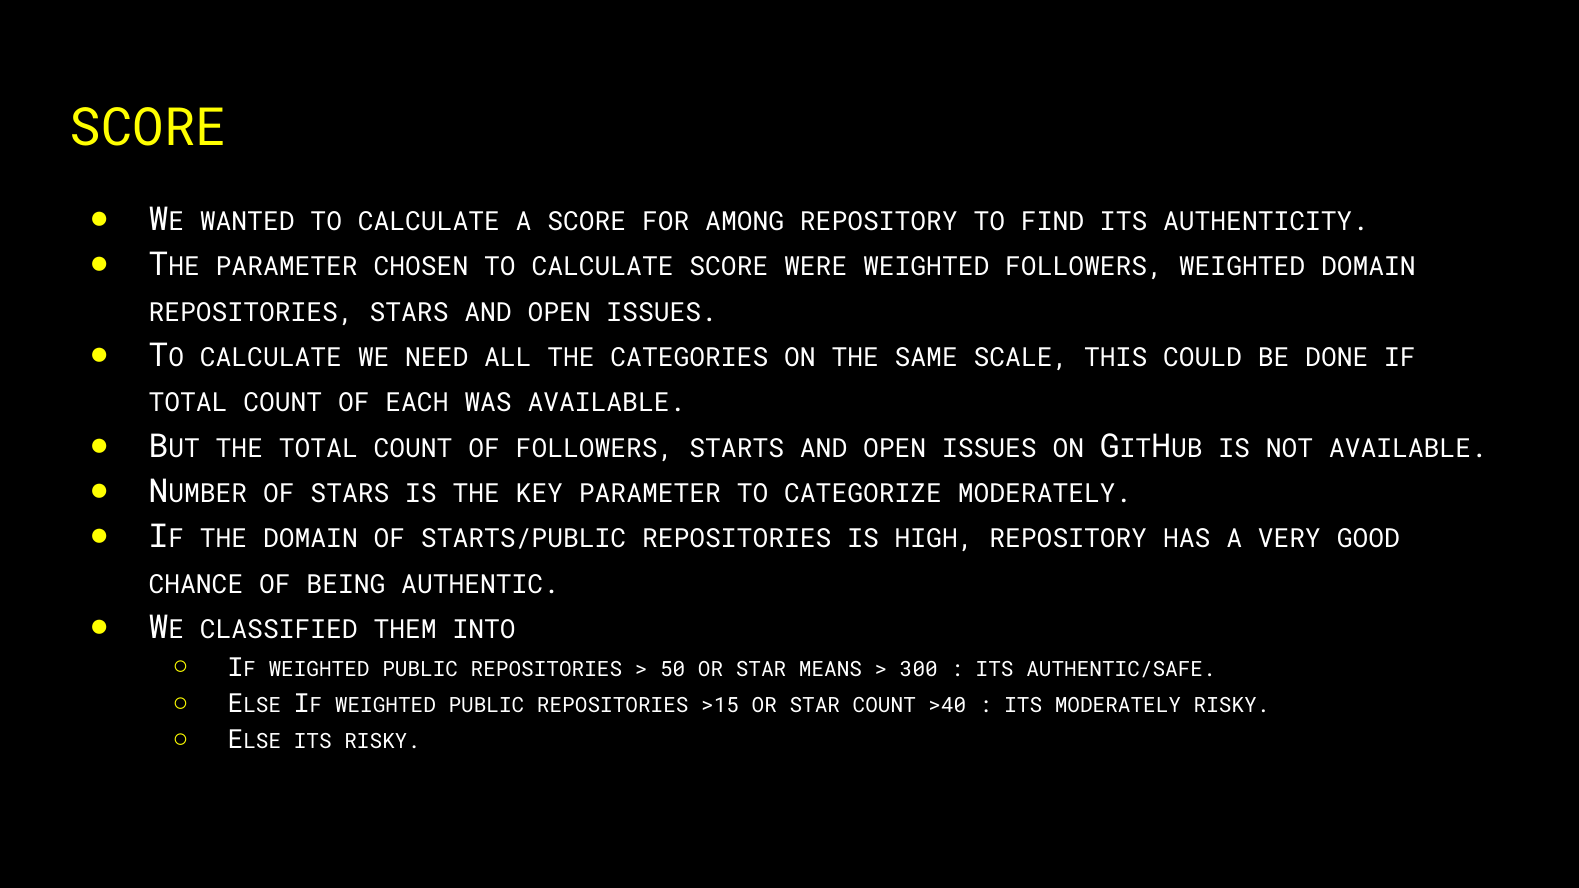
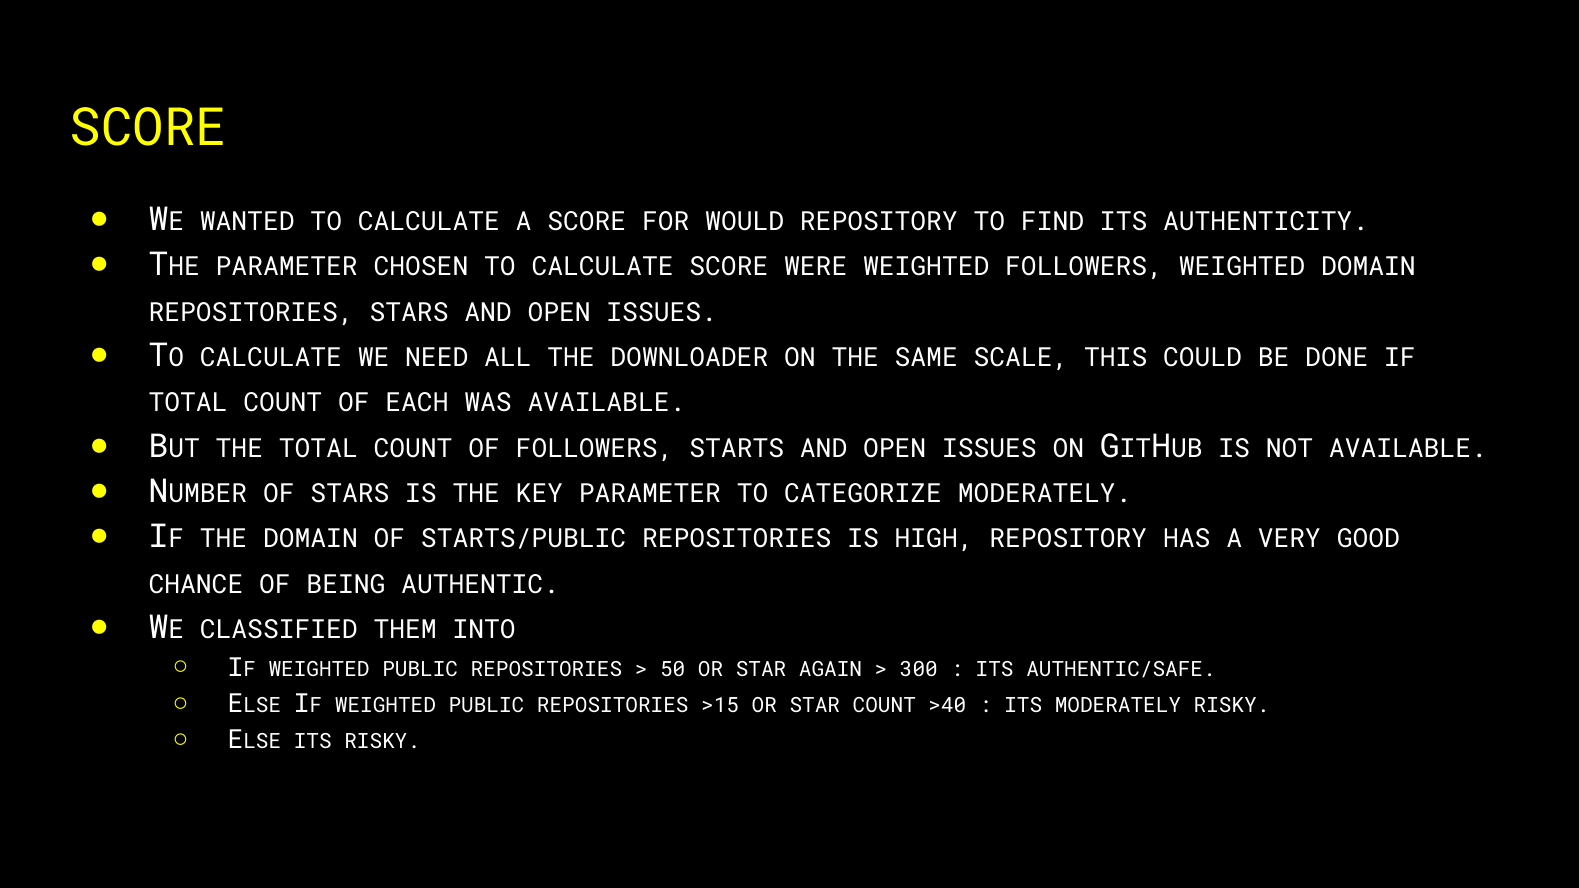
AMONG: AMONG -> WOULD
CATEGORIES: CATEGORIES -> DOWNLOADER
MEANS: MEANS -> AGAIN
